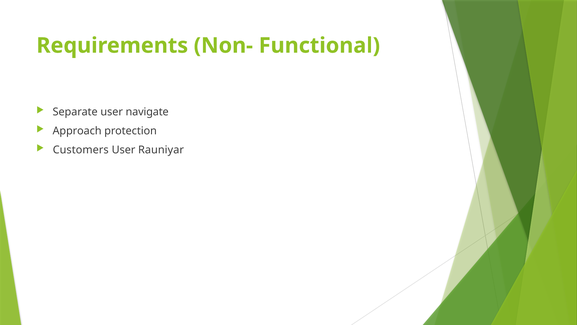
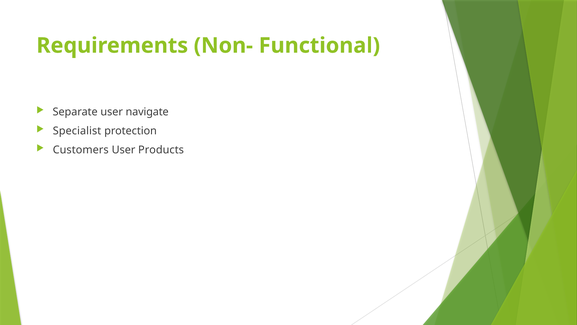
Approach: Approach -> Specialist
Rauniyar: Rauniyar -> Products
